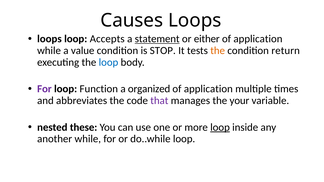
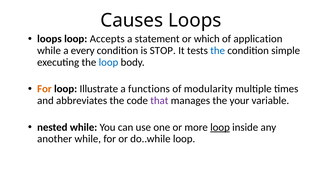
statement underline: present -> none
either: either -> which
value: value -> every
the at (218, 51) colour: orange -> blue
return: return -> simple
For at (44, 89) colour: purple -> orange
Function: Function -> Illustrate
organized: organized -> functions
application at (208, 89): application -> modularity
nested these: these -> while
